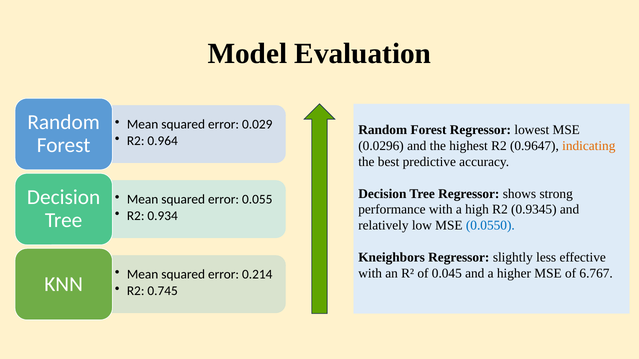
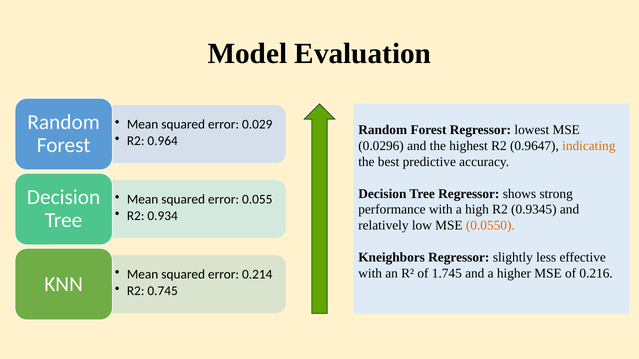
0.0550 colour: blue -> orange
0.045: 0.045 -> 1.745
6.767: 6.767 -> 0.216
